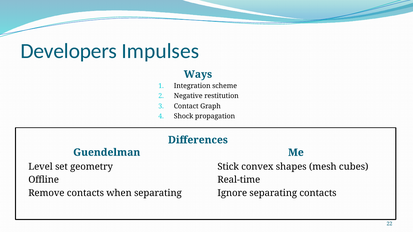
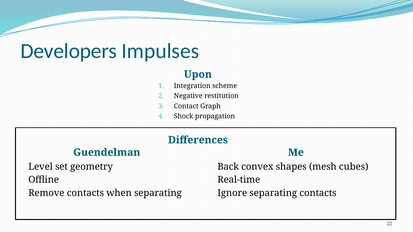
Ways: Ways -> Upon
Stick: Stick -> Back
